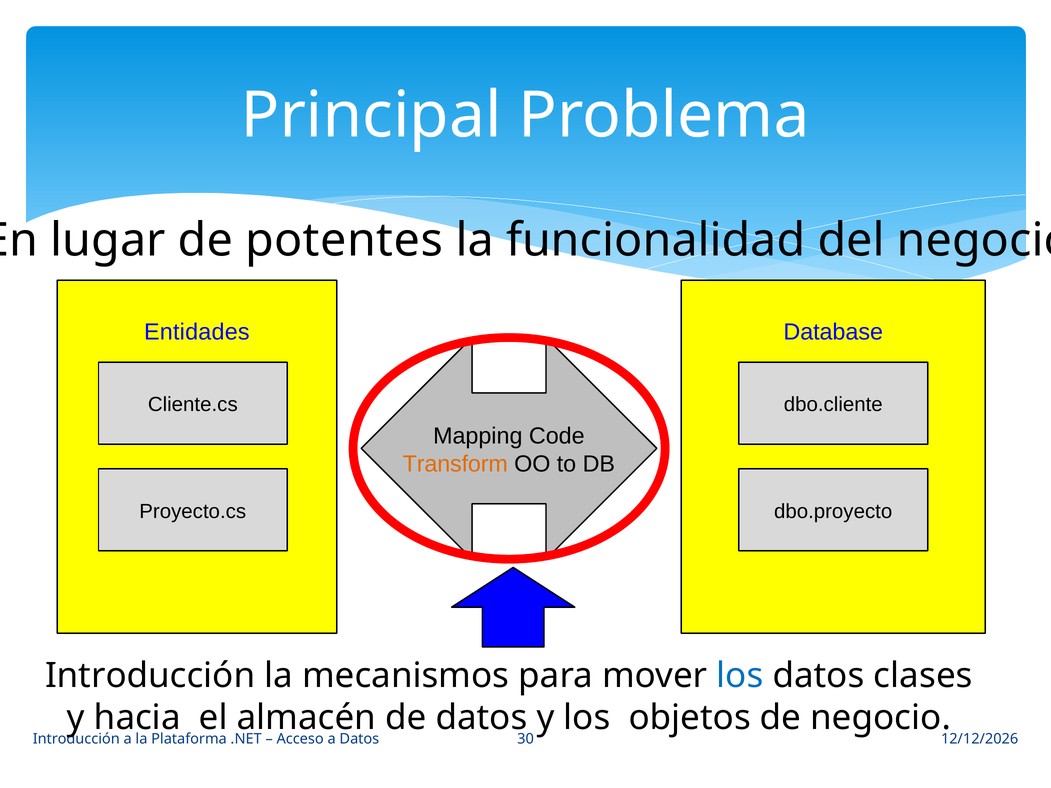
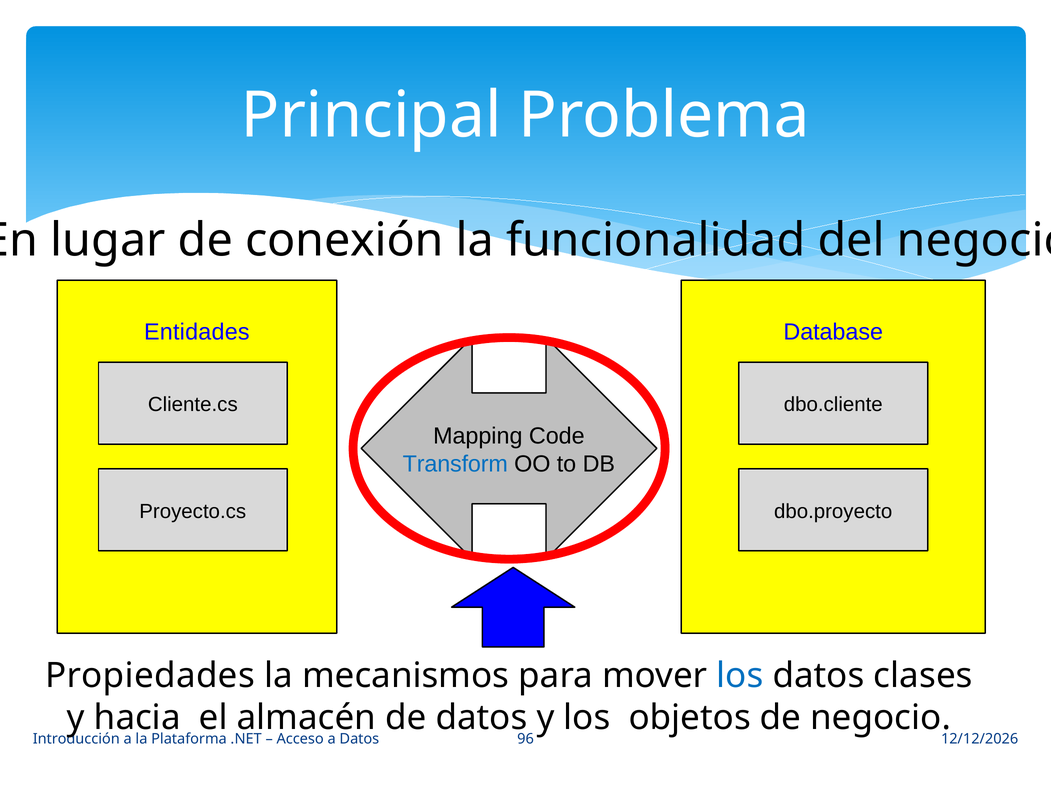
potentes: potentes -> conexión
Transform colour: orange -> blue
Introducción at (150, 676): Introducción -> Propiedades
30: 30 -> 96
